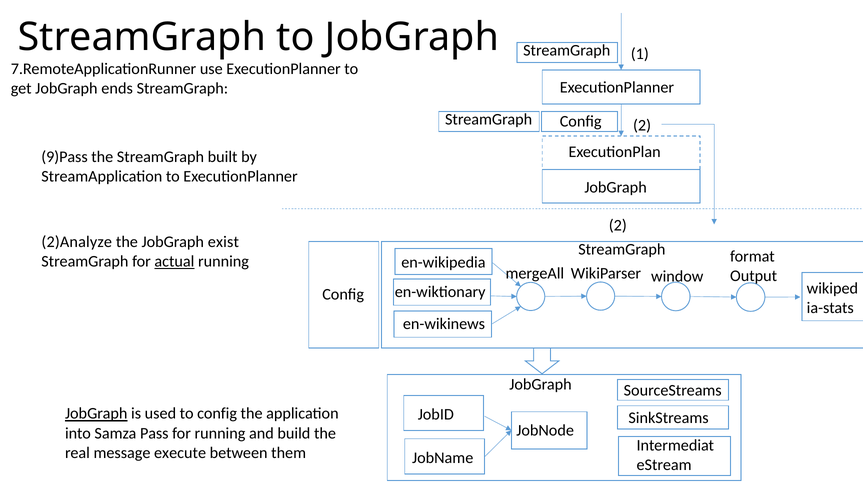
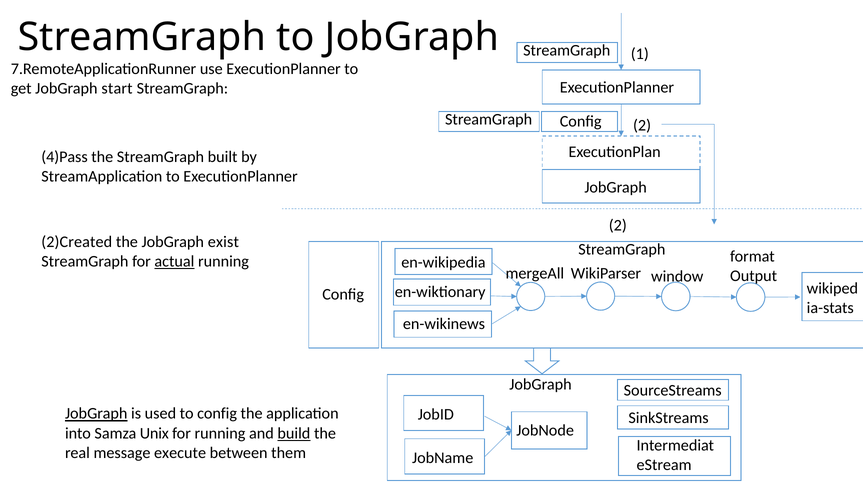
ends: ends -> start
9)Pass: 9)Pass -> 4)Pass
2)Analyze: 2)Analyze -> 2)Created
Pass: Pass -> Unix
build underline: none -> present
